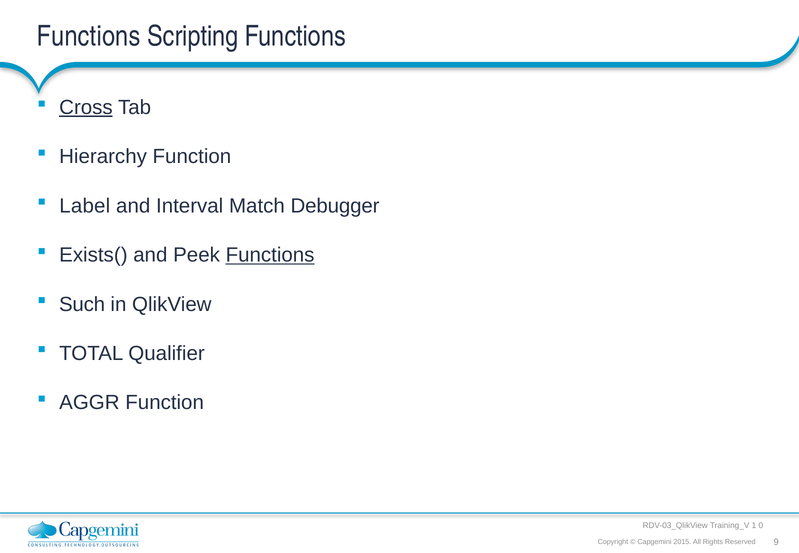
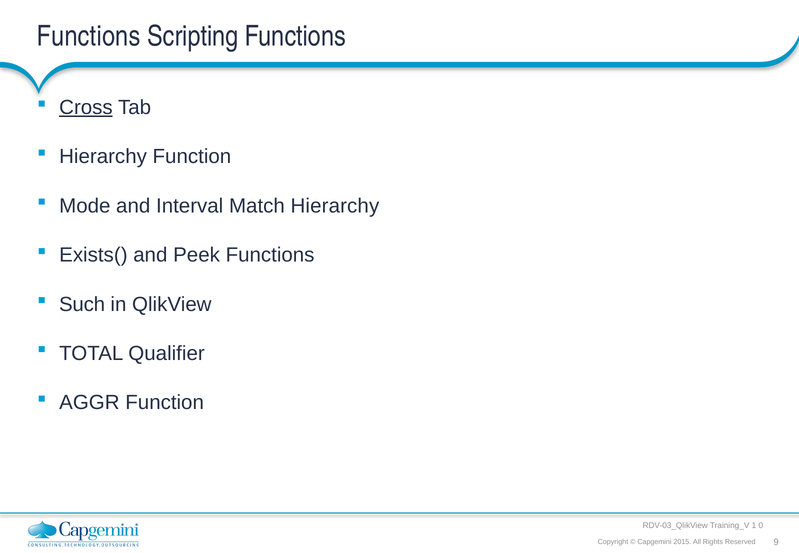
Label: Label -> Mode
Match Debugger: Debugger -> Hierarchy
Functions at (270, 255) underline: present -> none
